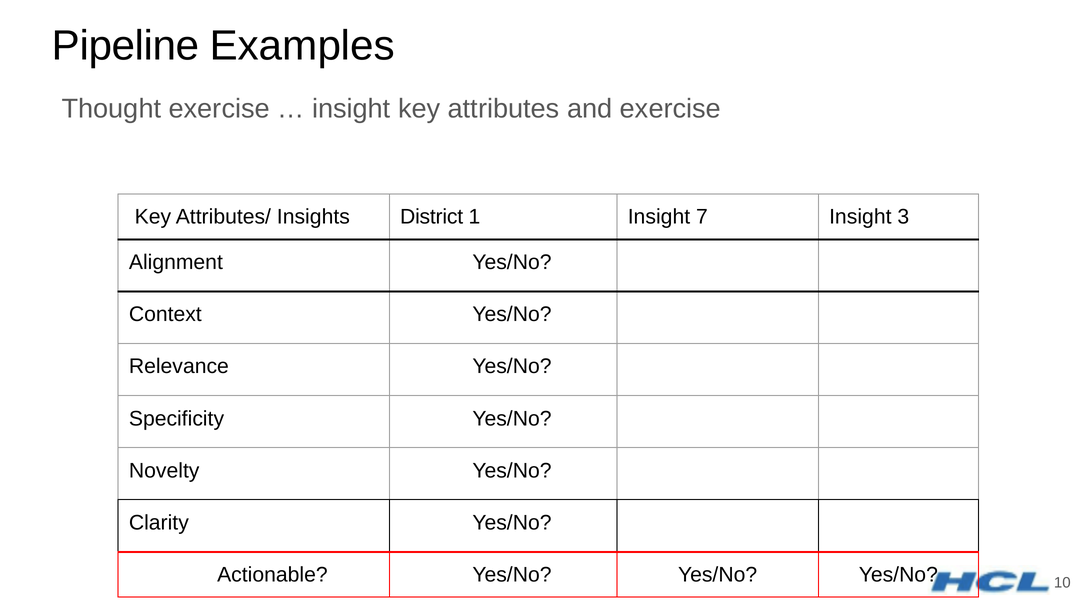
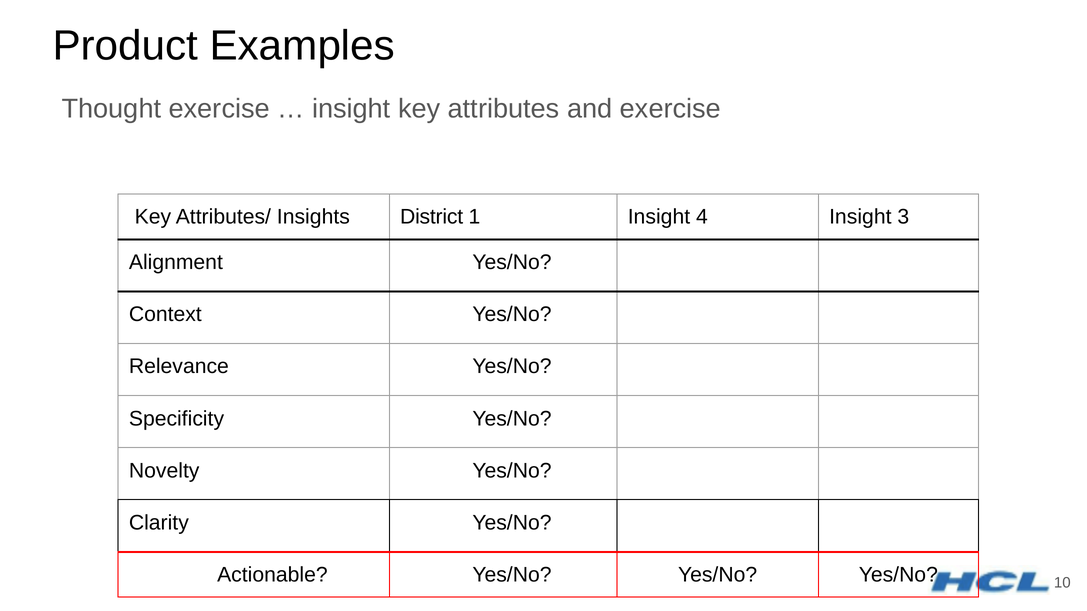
Pipeline: Pipeline -> Product
7: 7 -> 4
